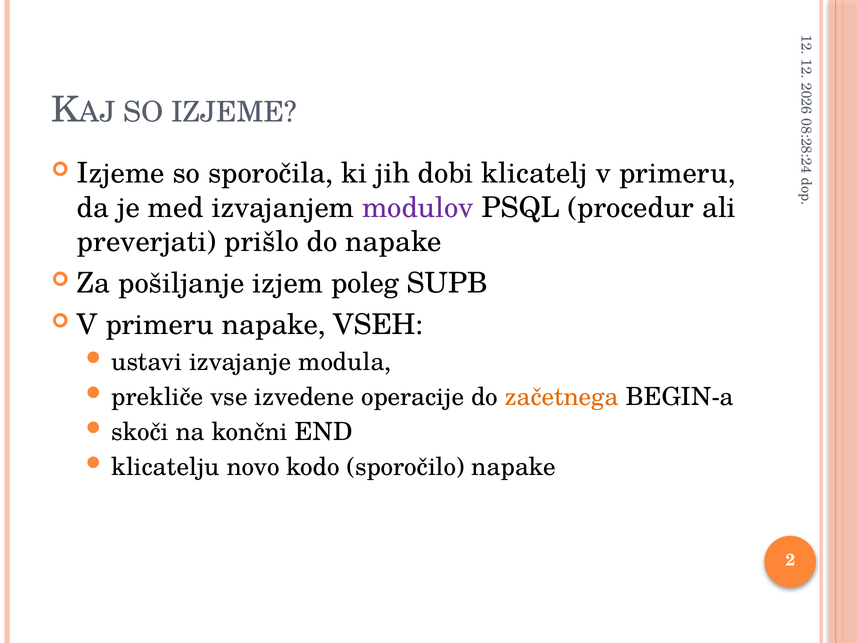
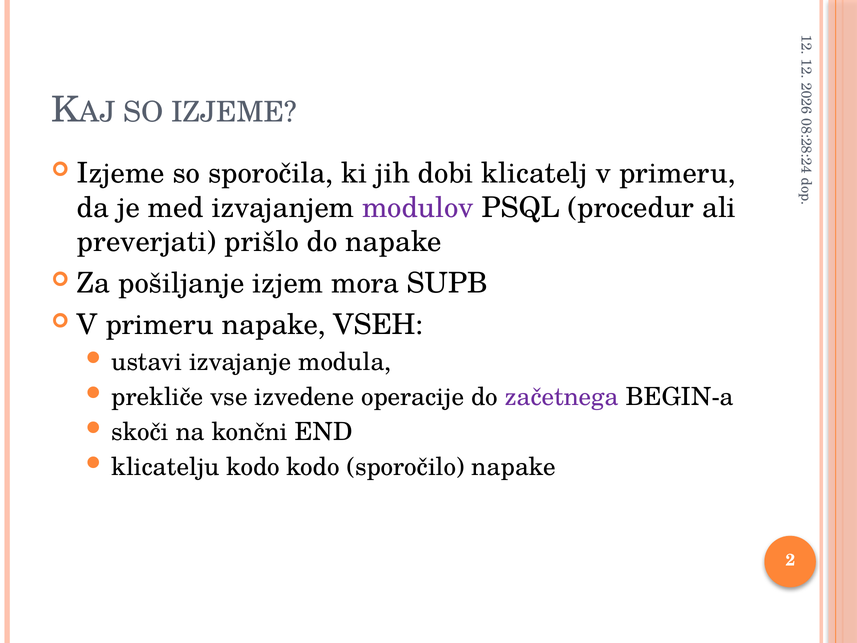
poleg: poleg -> mora
začetnega colour: orange -> purple
klicatelju novo: novo -> kodo
